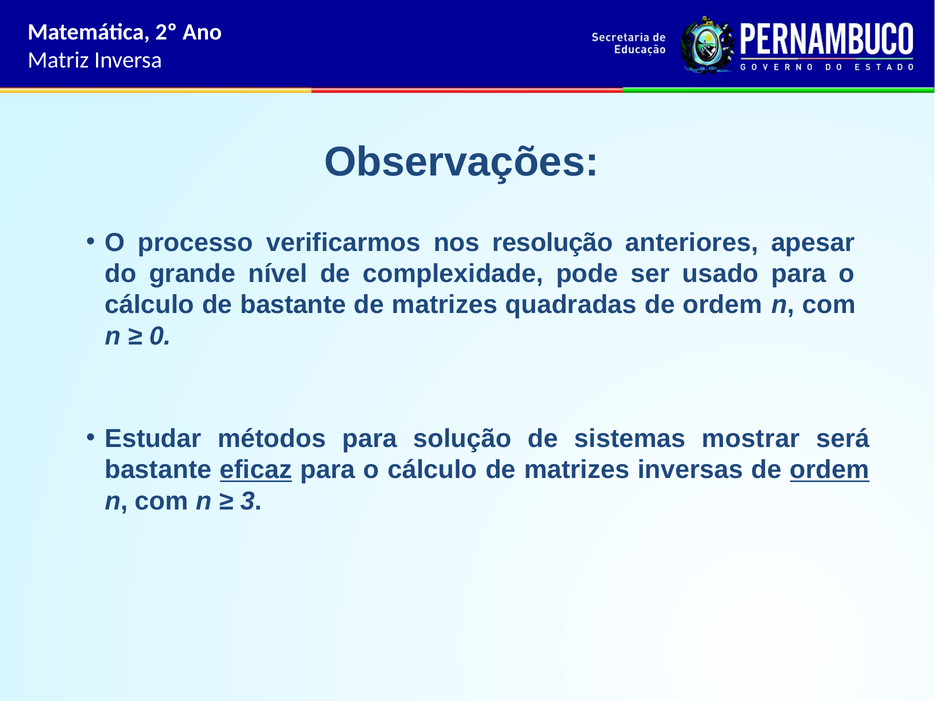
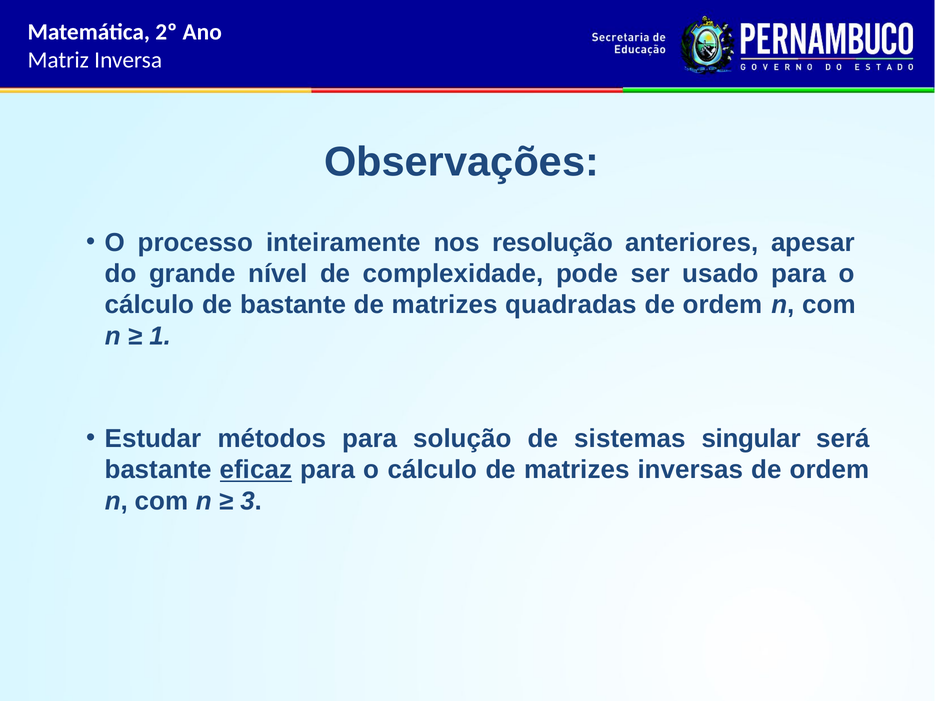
verificarmos: verificarmos -> inteiramente
0: 0 -> 1
mostrar: mostrar -> singular
ordem at (830, 470) underline: present -> none
